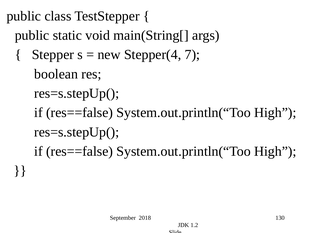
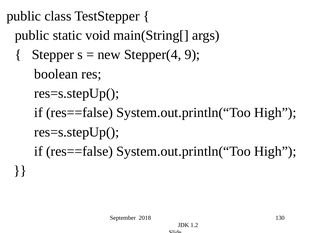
7: 7 -> 9
